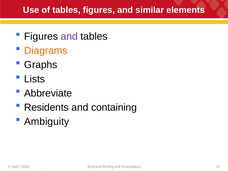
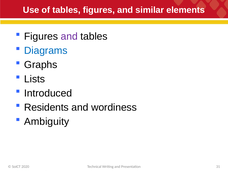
Diagrams colour: orange -> blue
Abbreviate: Abbreviate -> Introduced
containing: containing -> wordiness
